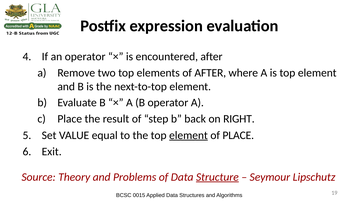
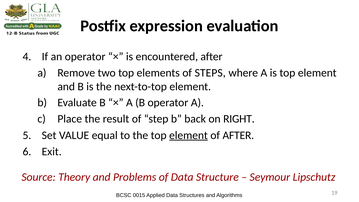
of AFTER: AFTER -> STEPS
of PLACE: PLACE -> AFTER
Structure underline: present -> none
